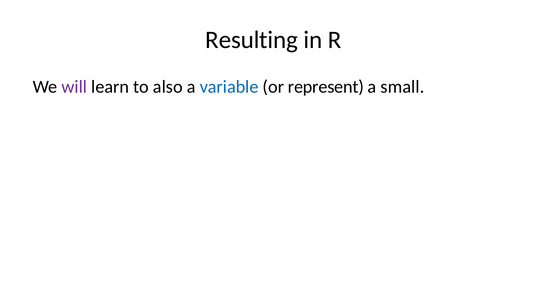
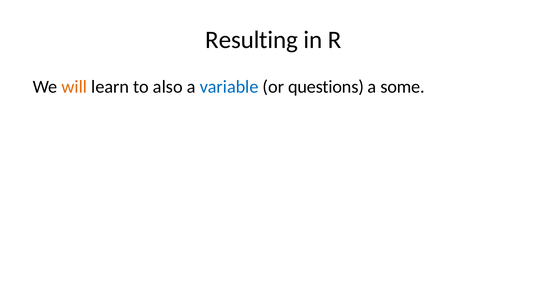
will colour: purple -> orange
represent: represent -> questions
small: small -> some
